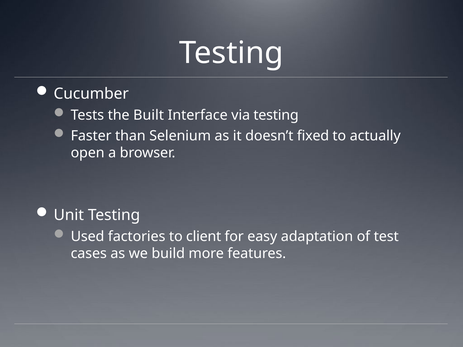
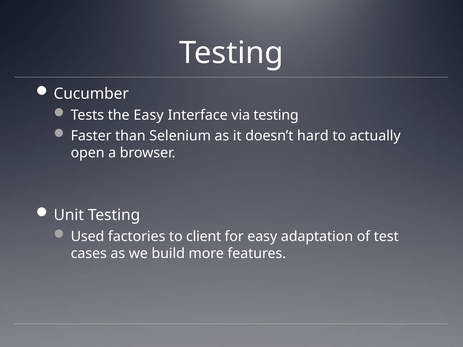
the Built: Built -> Easy
fixed: fixed -> hard
